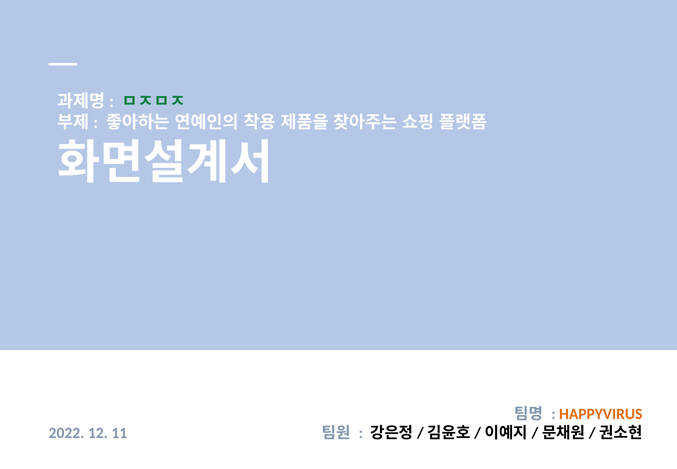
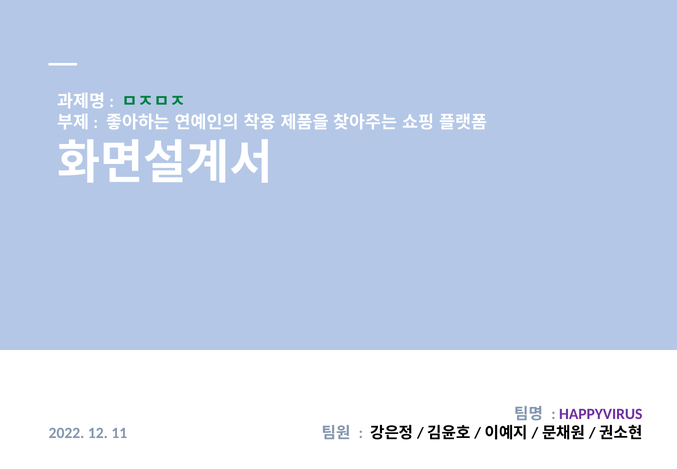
HAPPYVIRUS colour: orange -> purple
